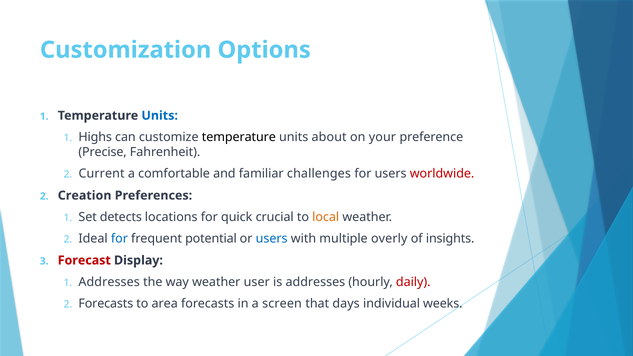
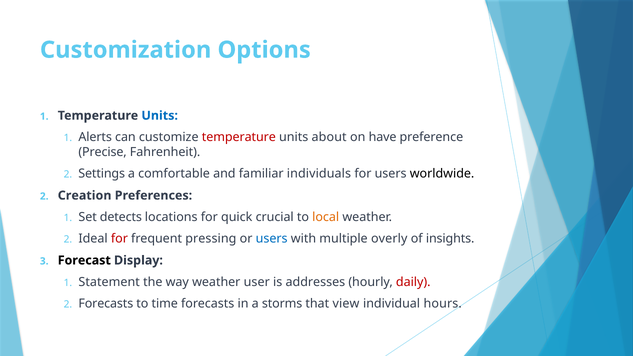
Highs: Highs -> Alerts
temperature at (239, 137) colour: black -> red
your: your -> have
Current: Current -> Settings
challenges: challenges -> individuals
worldwide colour: red -> black
for at (119, 239) colour: blue -> red
potential: potential -> pressing
Forecast colour: red -> black
Addresses at (109, 282): Addresses -> Statement
area: area -> time
screen: screen -> storms
days: days -> view
weeks: weeks -> hours
